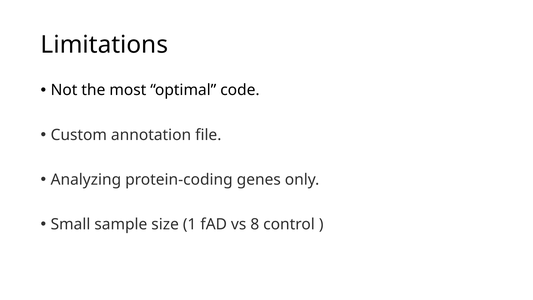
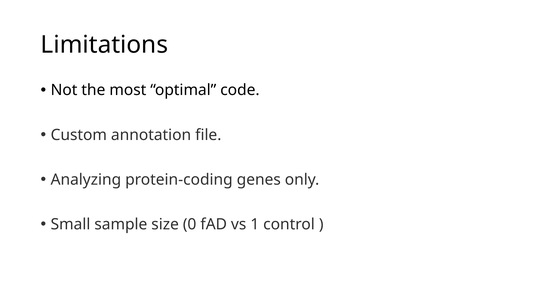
1: 1 -> 0
8: 8 -> 1
